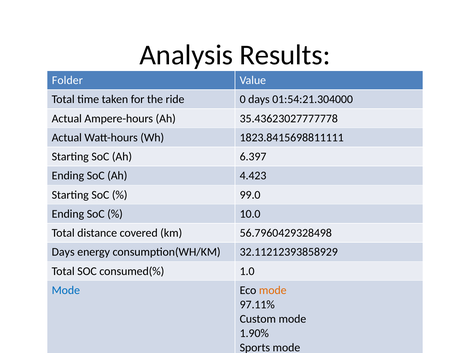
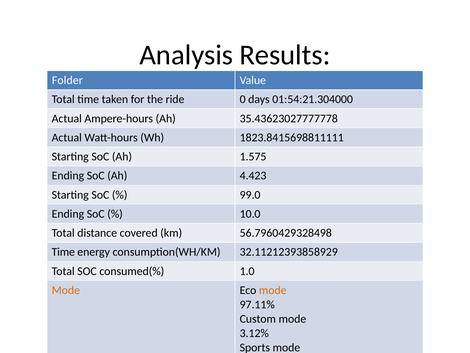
6.397: 6.397 -> 1.575
Days at (63, 252): Days -> Time
Mode at (66, 290) colour: blue -> orange
1.90%: 1.90% -> 3.12%
